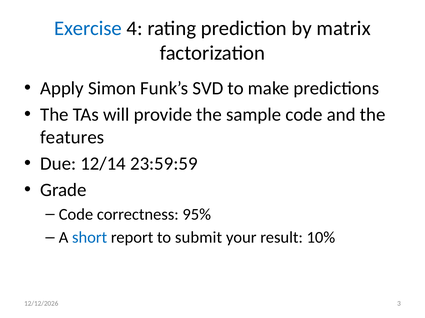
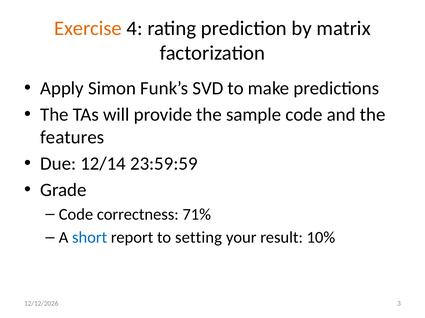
Exercise colour: blue -> orange
95%: 95% -> 71%
submit: submit -> setting
